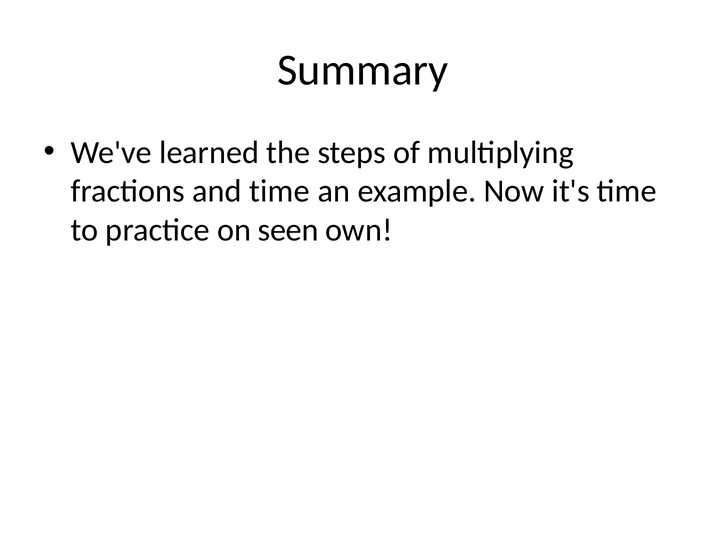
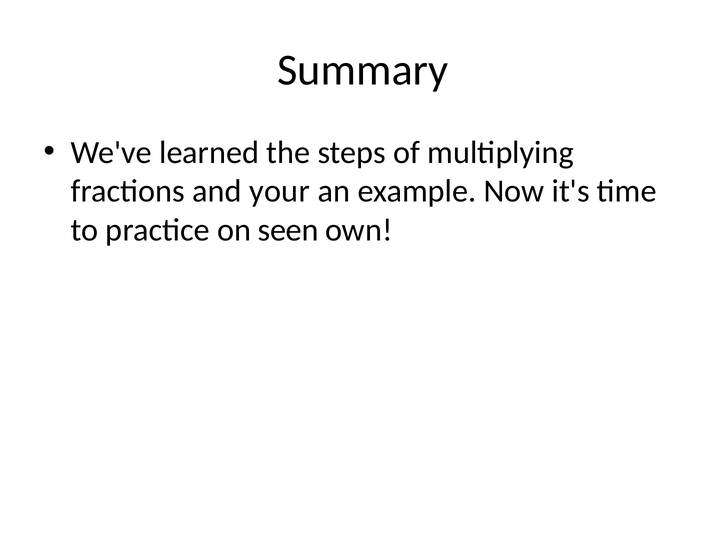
and time: time -> your
